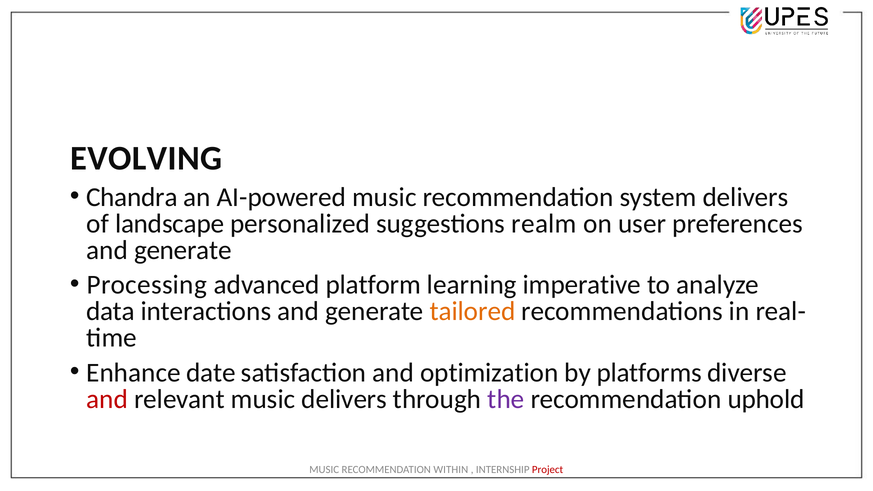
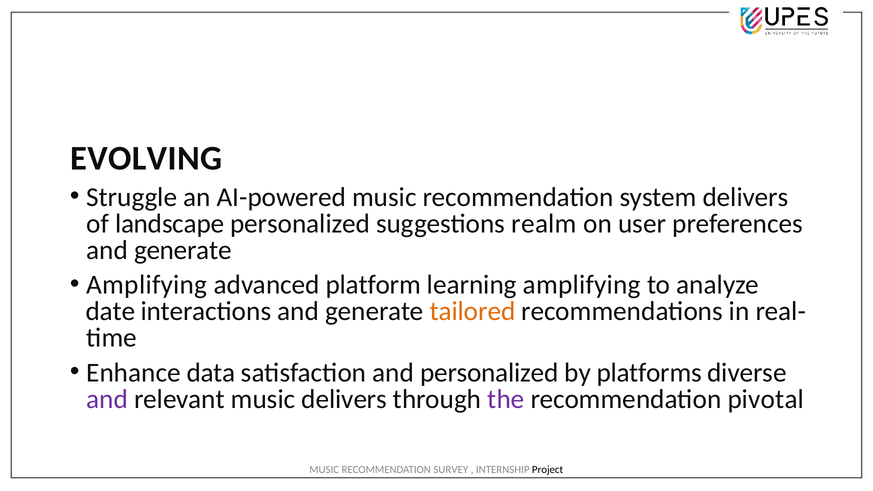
Chandra: Chandra -> Struggle
Processing at (147, 285): Processing -> Amplifying
learning imperative: imperative -> amplifying
data: data -> date
date: date -> data
and optimization: optimization -> personalized
and at (107, 399) colour: red -> purple
uphold: uphold -> pivotal
WITHIN: WITHIN -> SURVEY
Project colour: red -> black
